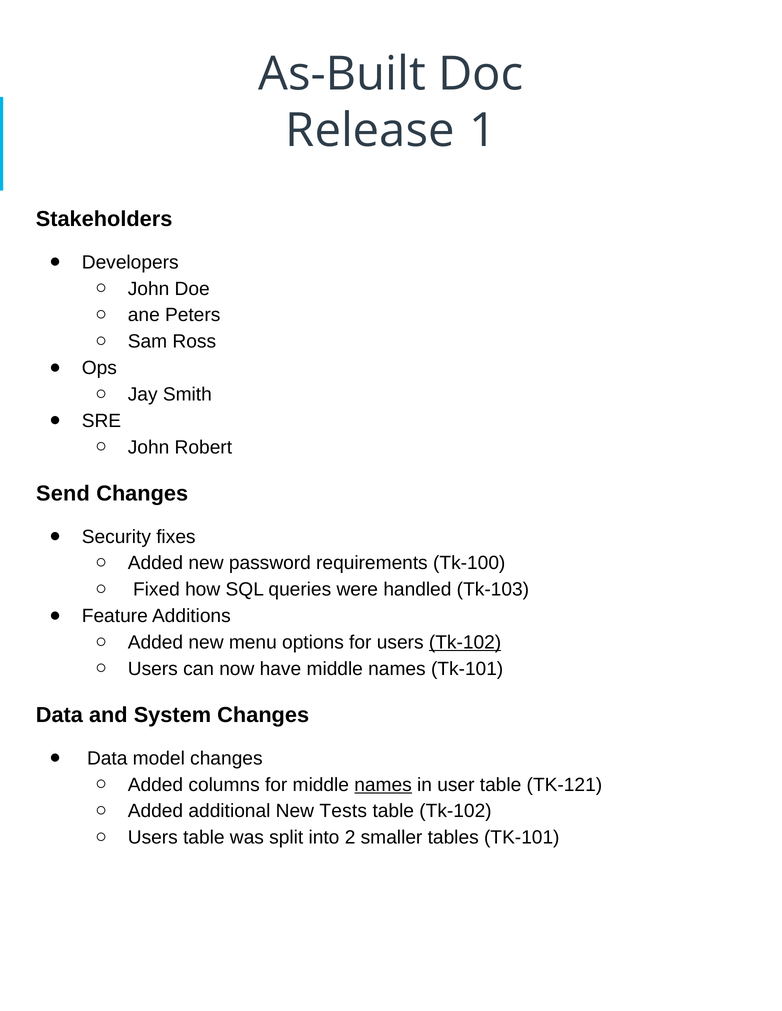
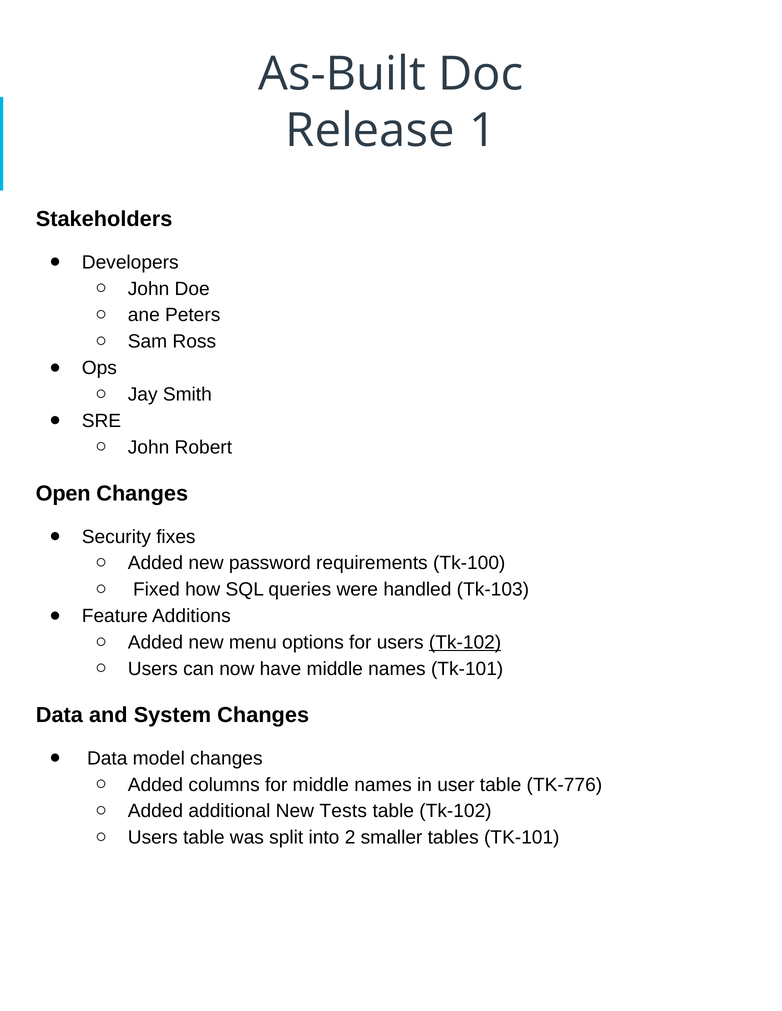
Send: Send -> Open
names at (383, 785) underline: present -> none
TK-121: TK-121 -> TK-776
